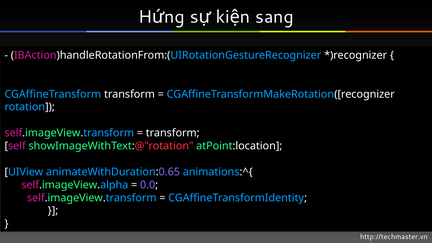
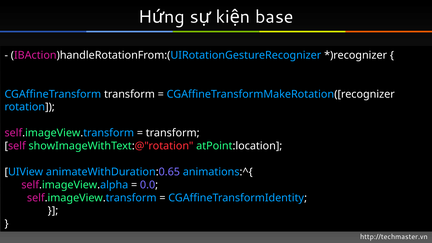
sang: sang -> base
